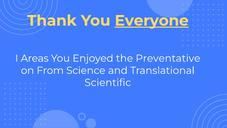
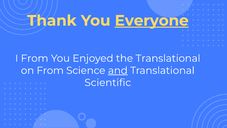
I Areas: Areas -> From
the Preventative: Preventative -> Translational
and underline: none -> present
